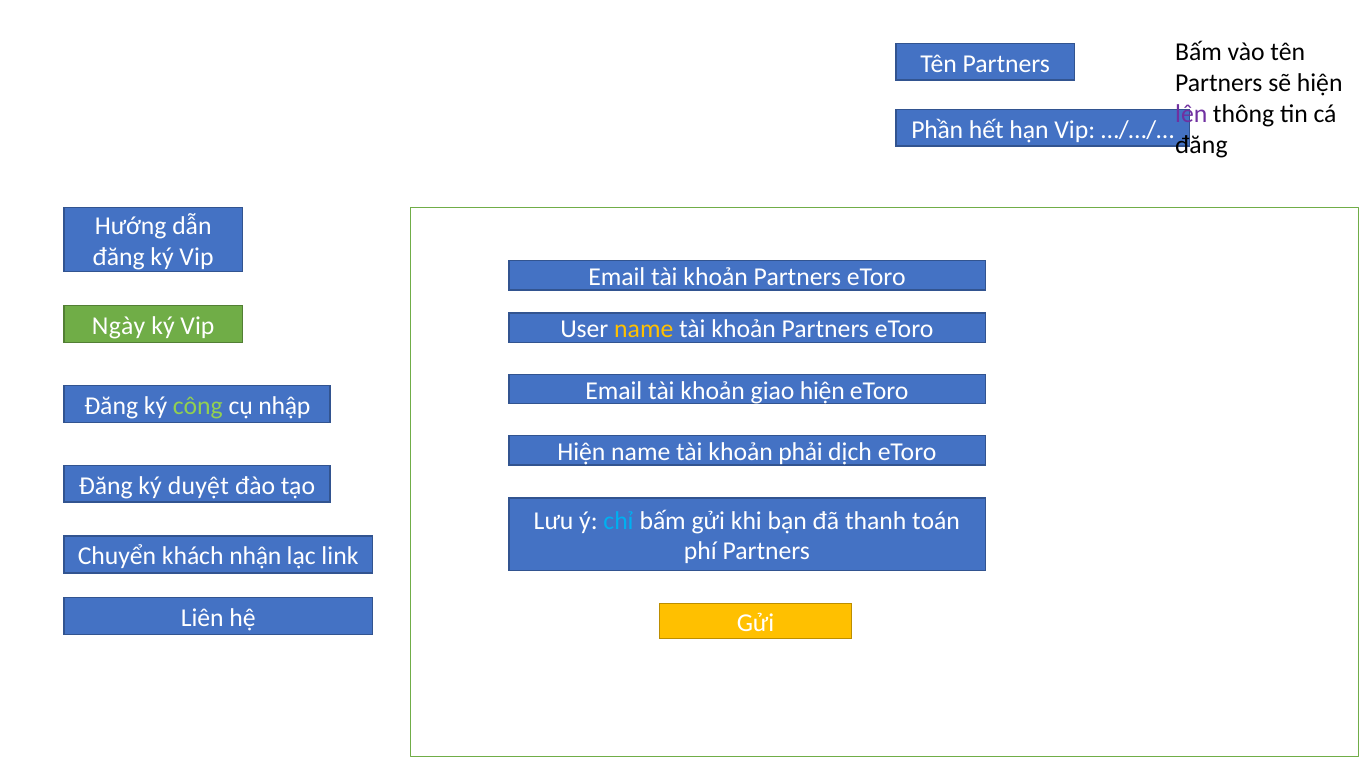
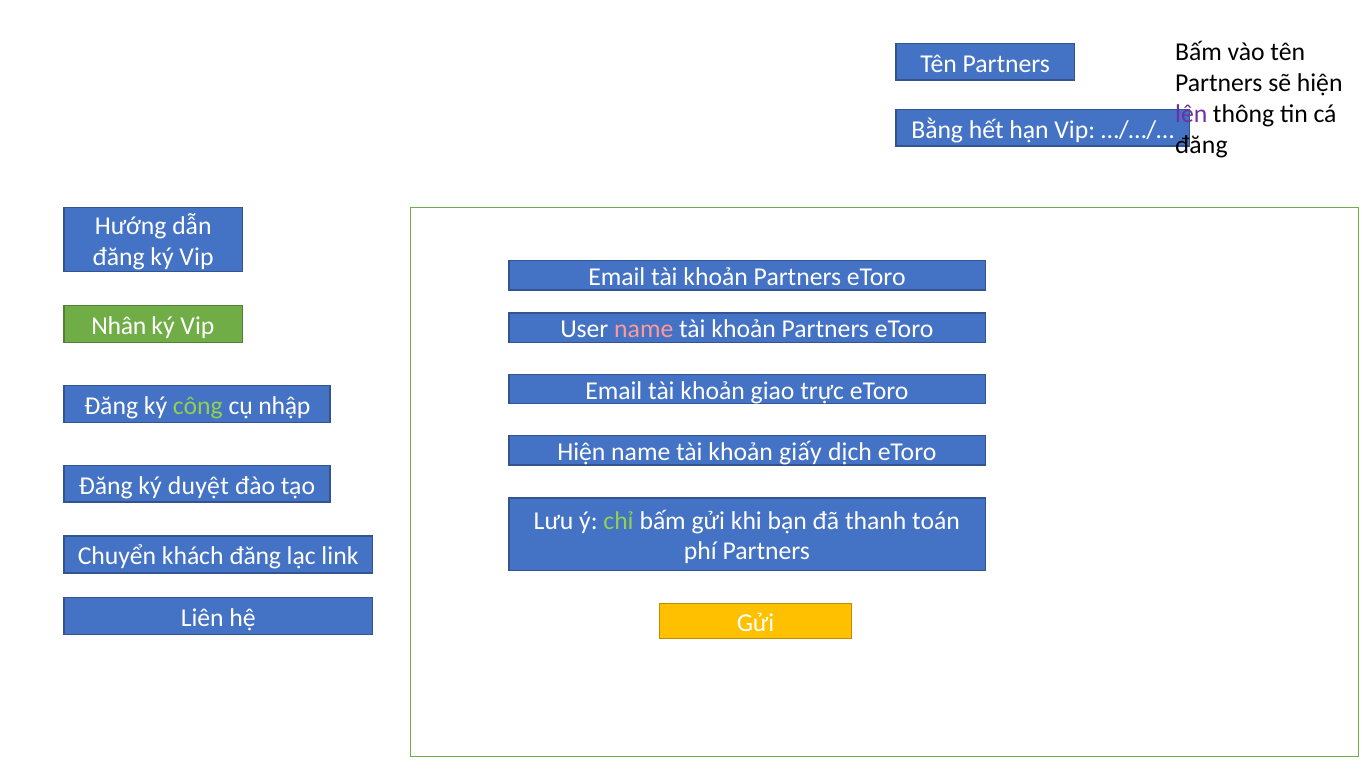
Phần: Phần -> Bằng
Ngày: Ngày -> Nhân
name at (644, 330) colour: yellow -> pink
giao hiện: hiện -> trực
phải: phải -> giấy
chỉ colour: light blue -> light green
khách nhận: nhận -> đăng
